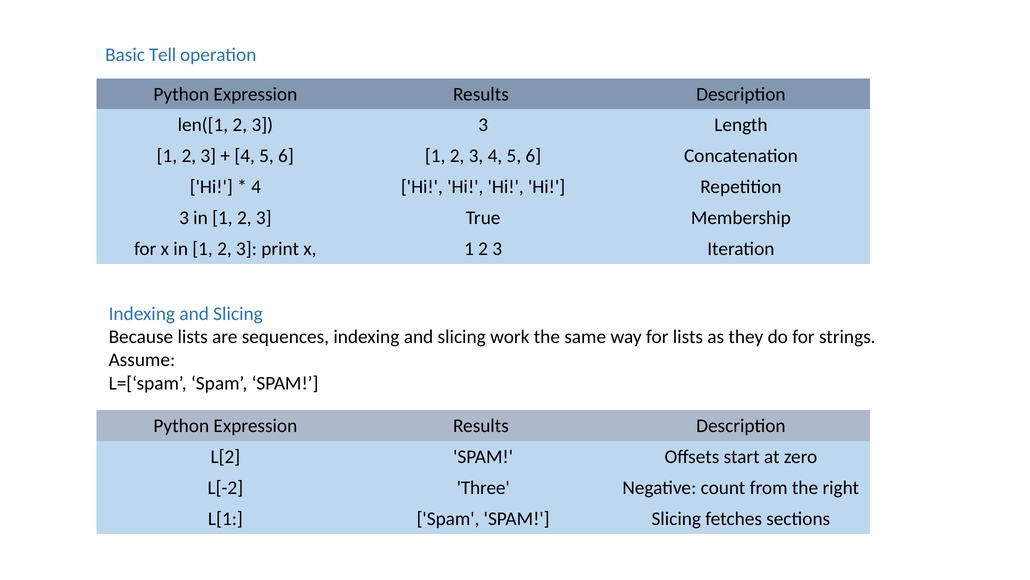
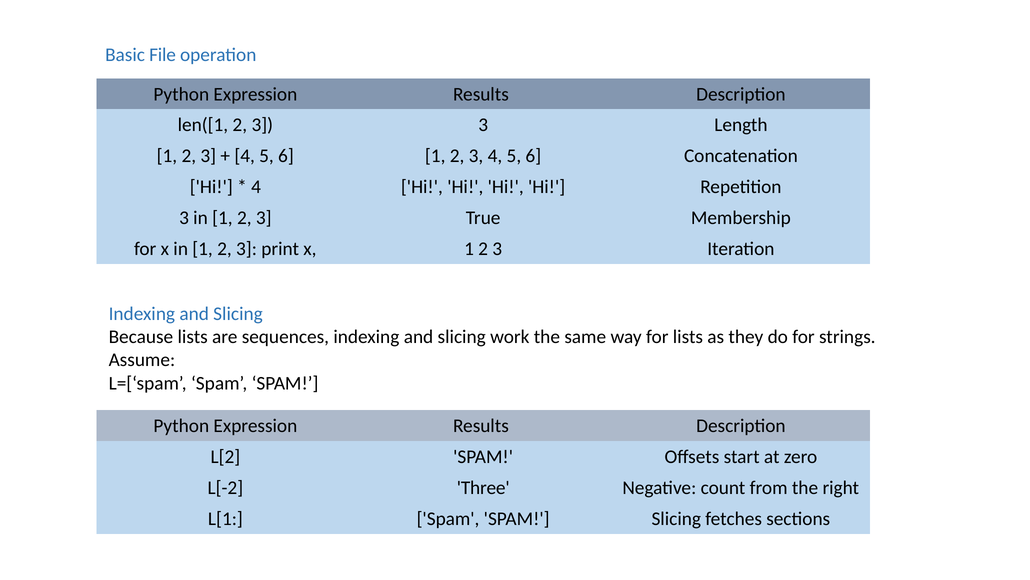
Tell: Tell -> File
